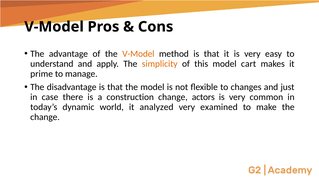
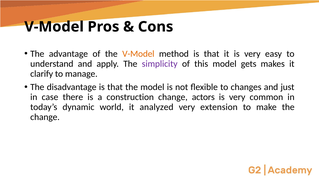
simplicity colour: orange -> purple
cart: cart -> gets
prime: prime -> clarify
examined: examined -> extension
